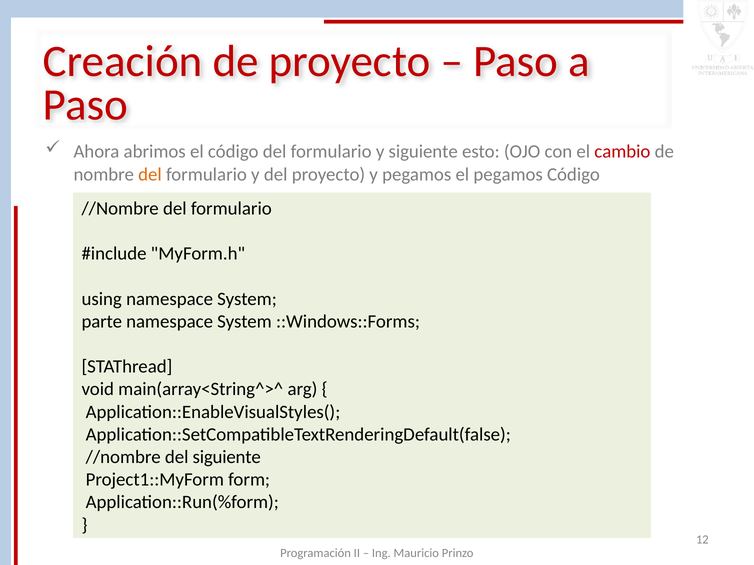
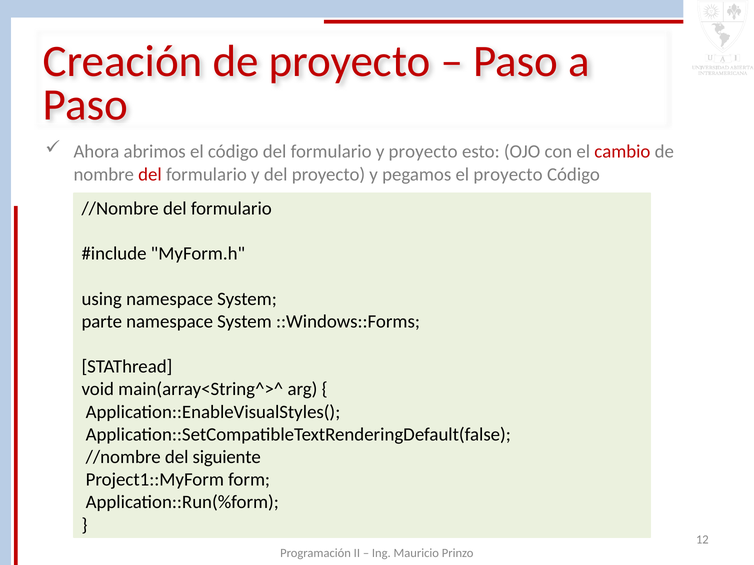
y siguiente: siguiente -> proyecto
del at (150, 175) colour: orange -> red
el pegamos: pegamos -> proyecto
